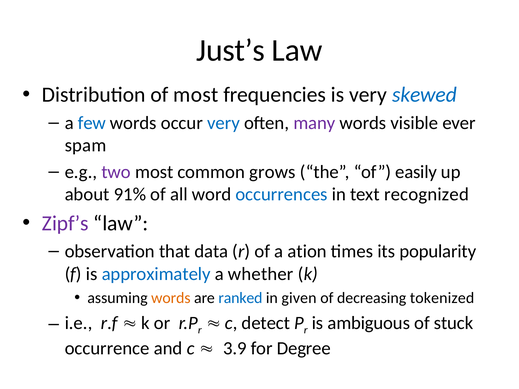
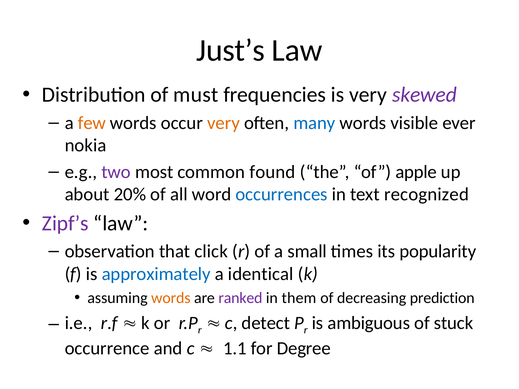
of most: most -> must
skewed colour: blue -> purple
few colour: blue -> orange
very at (223, 123) colour: blue -> orange
many colour: purple -> blue
spam: spam -> nokia
grows: grows -> found
easily: easily -> apple
91%: 91% -> 20%
data: data -> click
ation: ation -> small
whether: whether -> identical
ranked colour: blue -> purple
given: given -> them
tokenized: tokenized -> prediction
3.9: 3.9 -> 1.1
